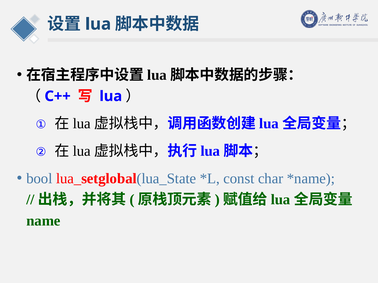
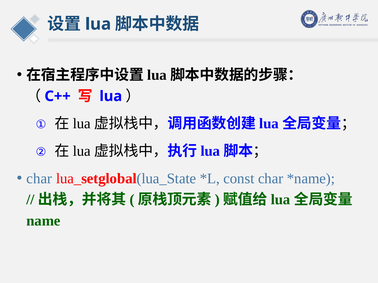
bool at (39, 179): bool -> char
